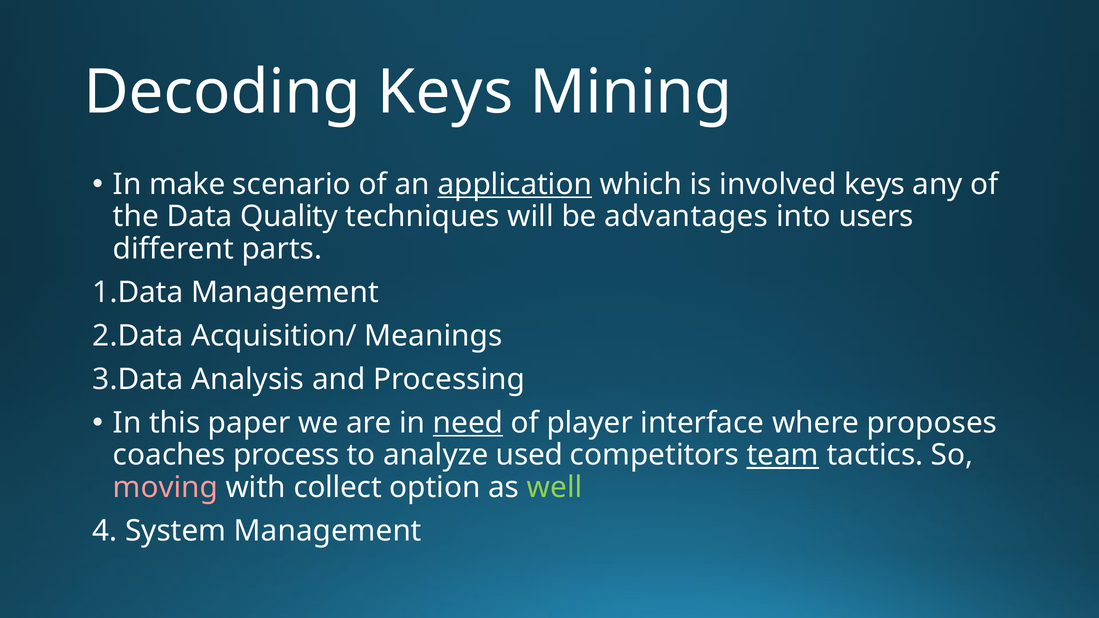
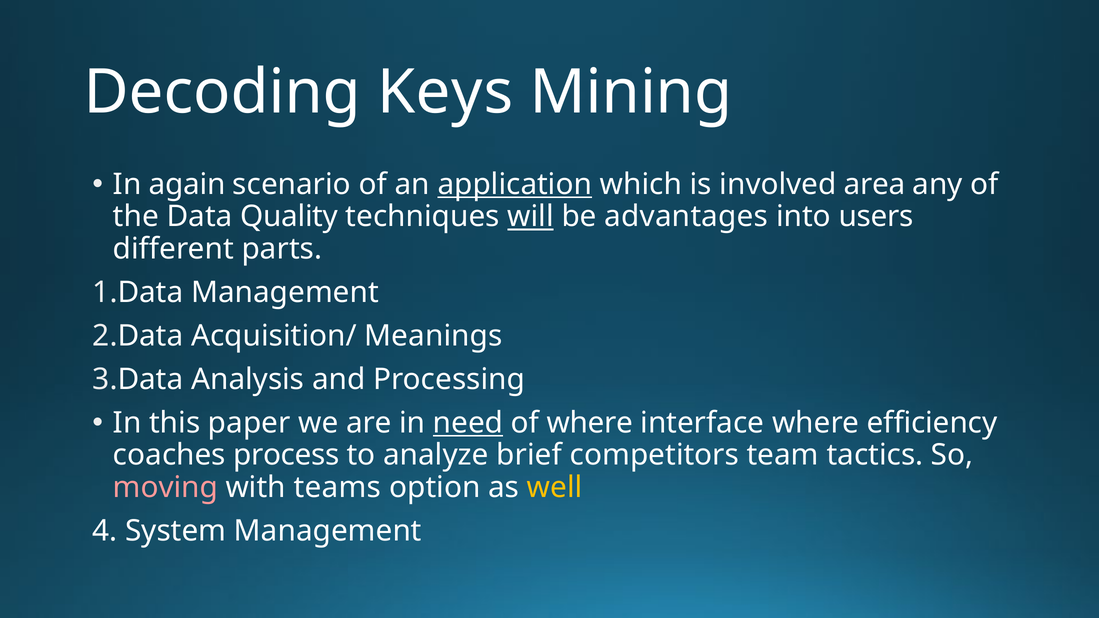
make: make -> again
involved keys: keys -> area
will underline: none -> present
of player: player -> where
proposes: proposes -> efficiency
used: used -> brief
team underline: present -> none
collect: collect -> teams
well colour: light green -> yellow
